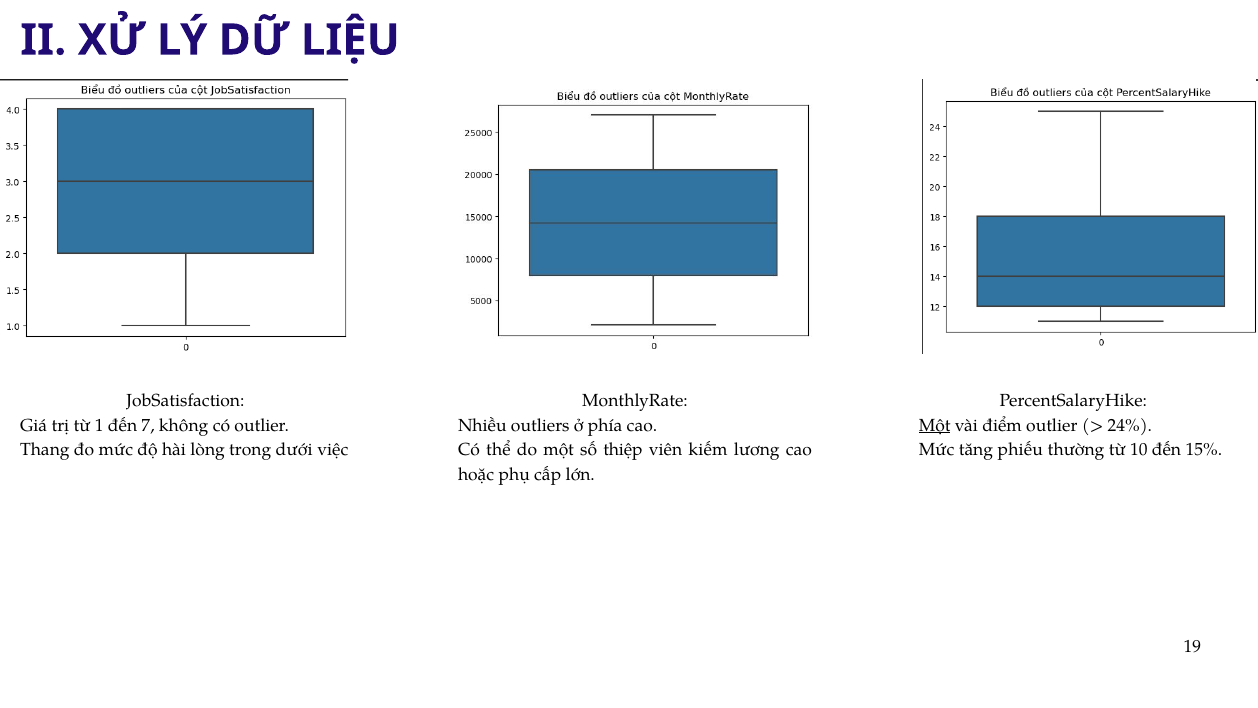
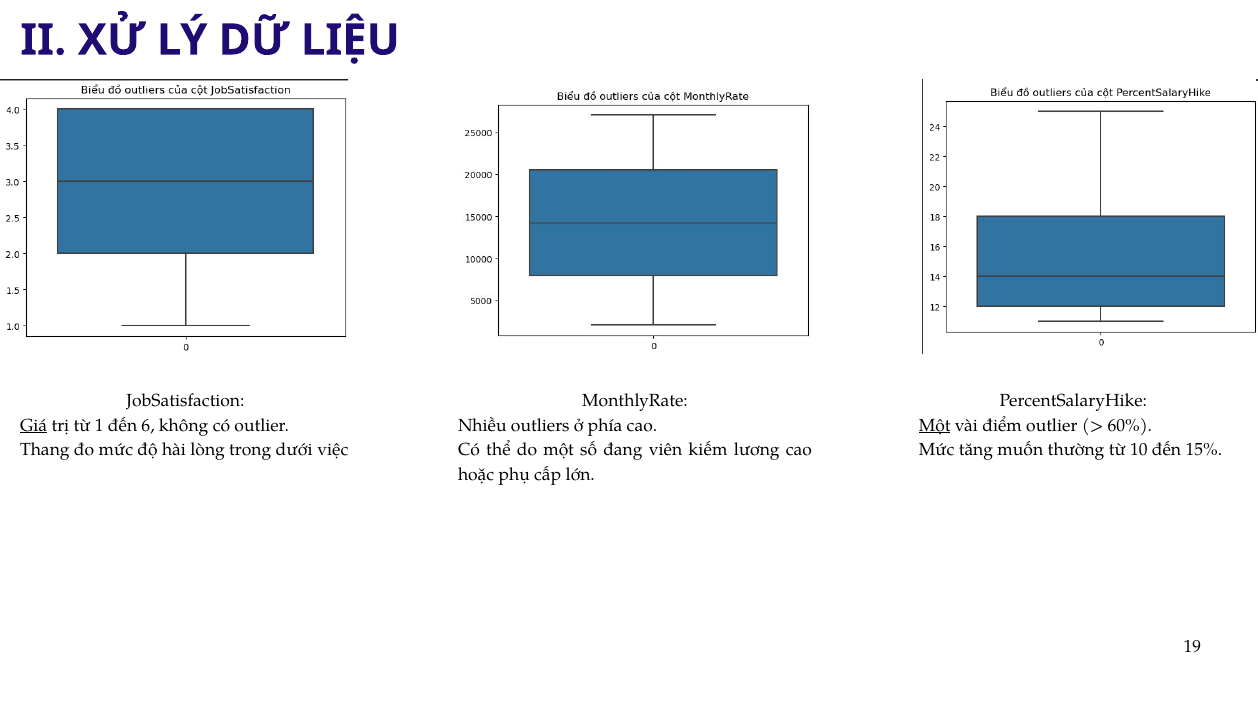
Giá underline: none -> present
7: 7 -> 6
24%: 24% -> 60%
thiệp: thiệp -> đang
phiếu: phiếu -> muốn
